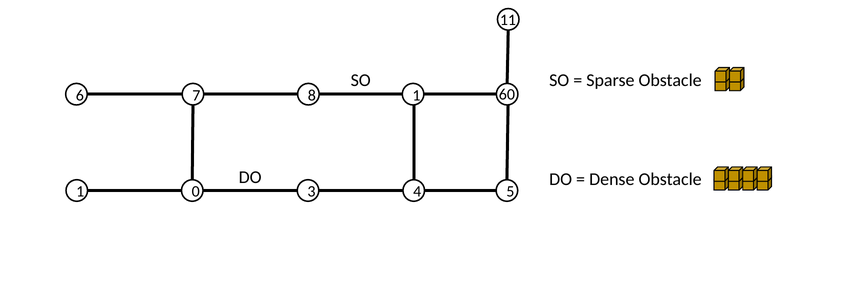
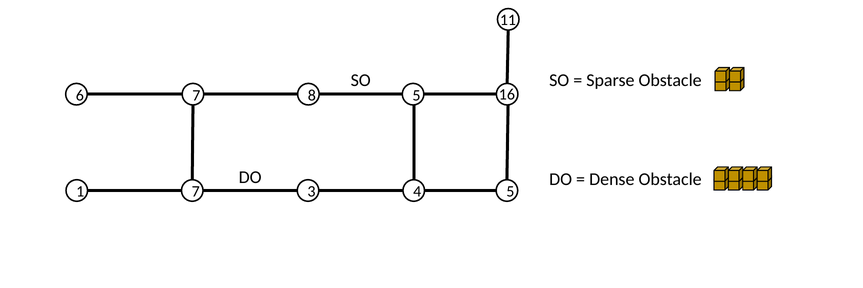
8 1: 1 -> 5
60: 60 -> 16
1 0: 0 -> 7
